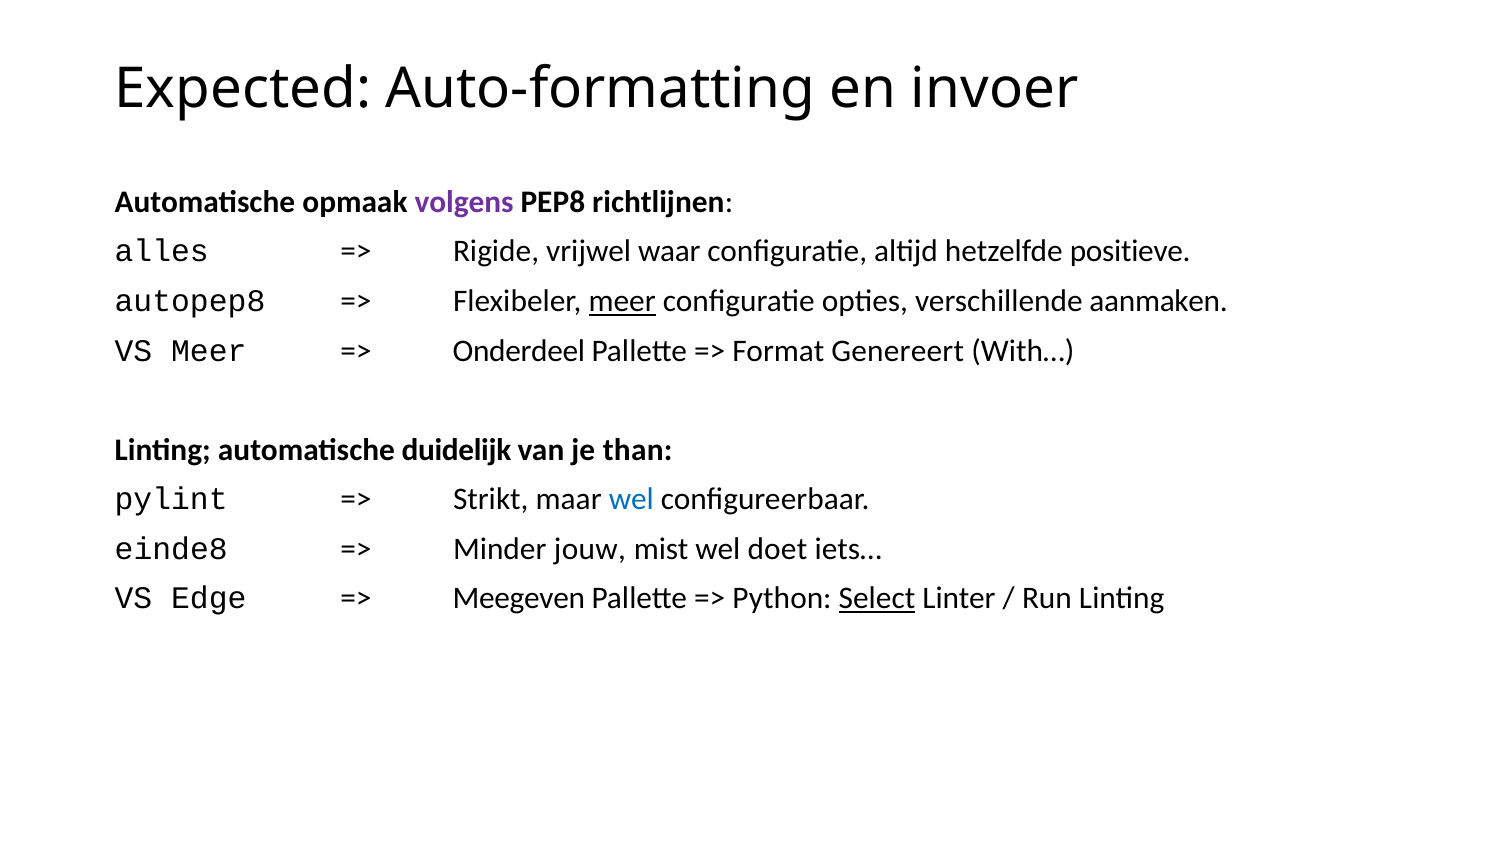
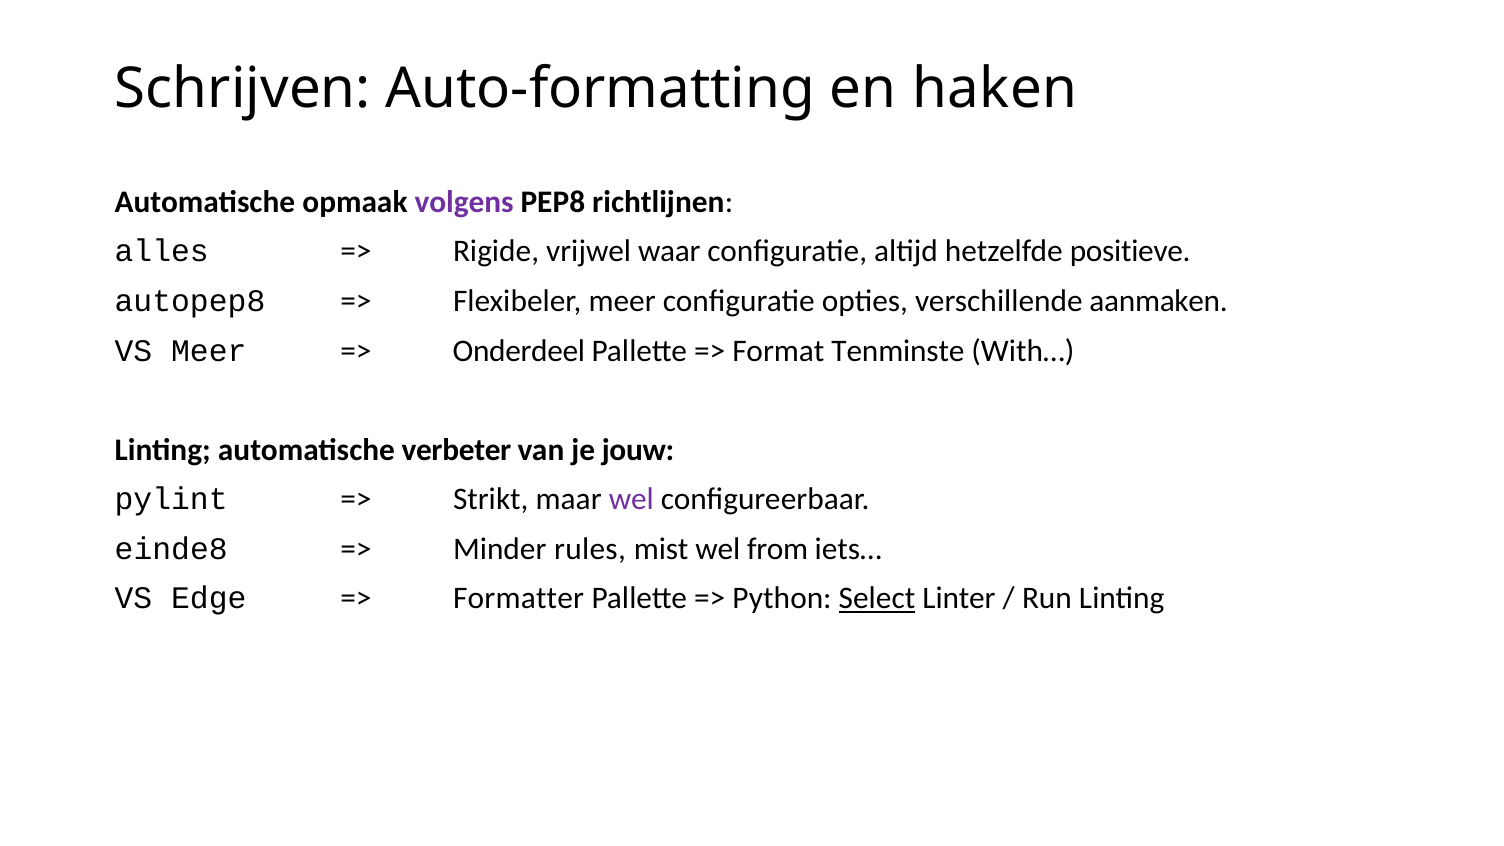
Expected: Expected -> Schrijven
invoer: invoer -> haken
meer at (622, 301) underline: present -> none
Genereert: Genereert -> Tenminste
duidelijk: duidelijk -> verbeter
than: than -> jouw
wel at (631, 499) colour: blue -> purple
jouw: jouw -> rules
doet: doet -> from
Meegeven: Meegeven -> Formatter
